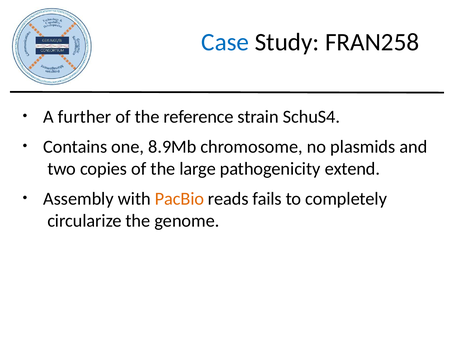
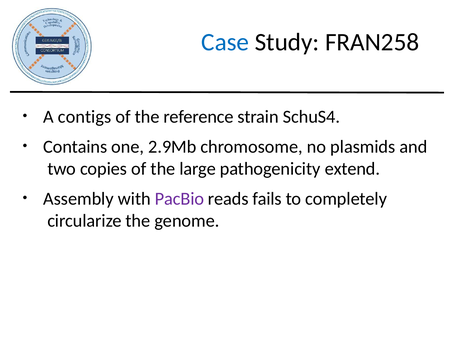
further: further -> contigs
8.9Mb: 8.9Mb -> 2.9Mb
PacBio colour: orange -> purple
